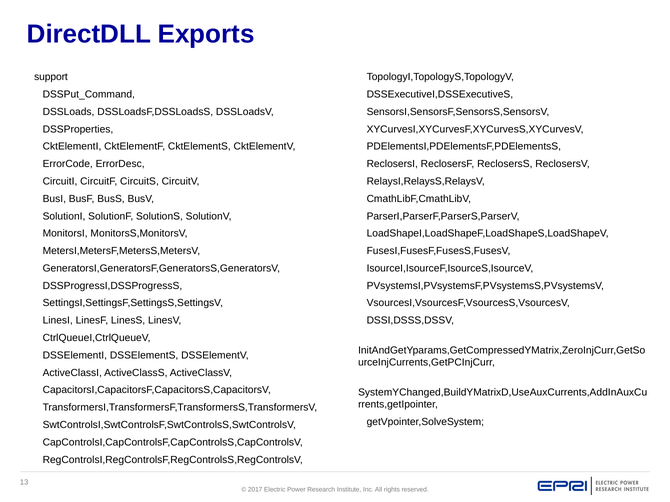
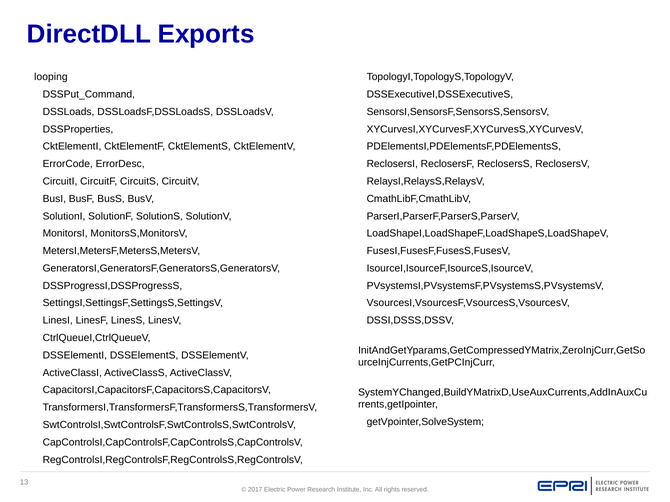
support: support -> looping
